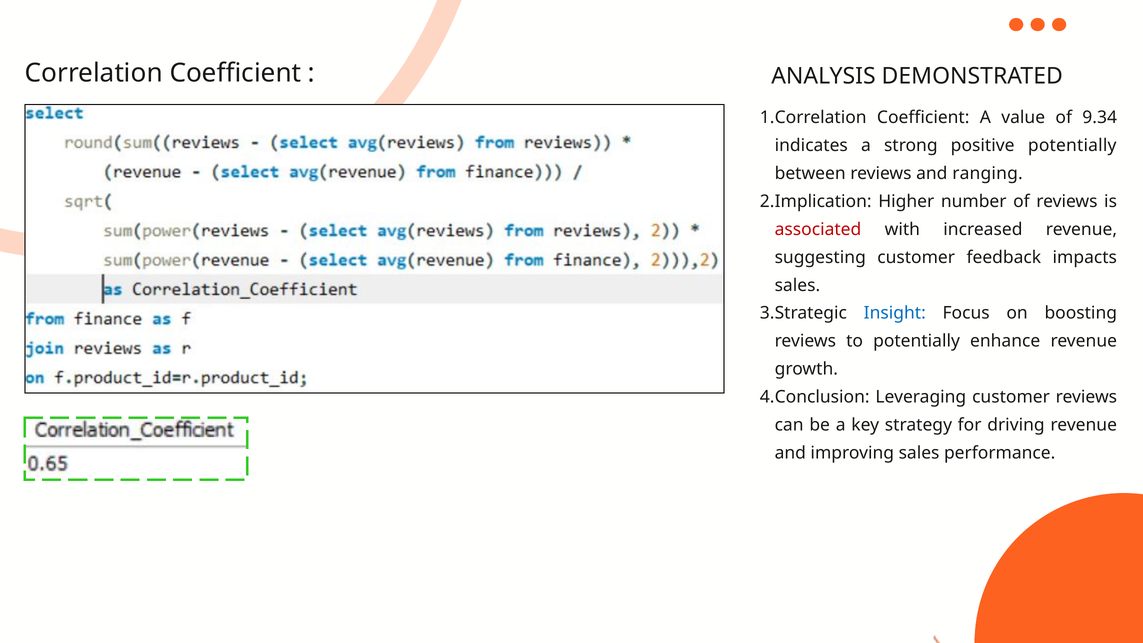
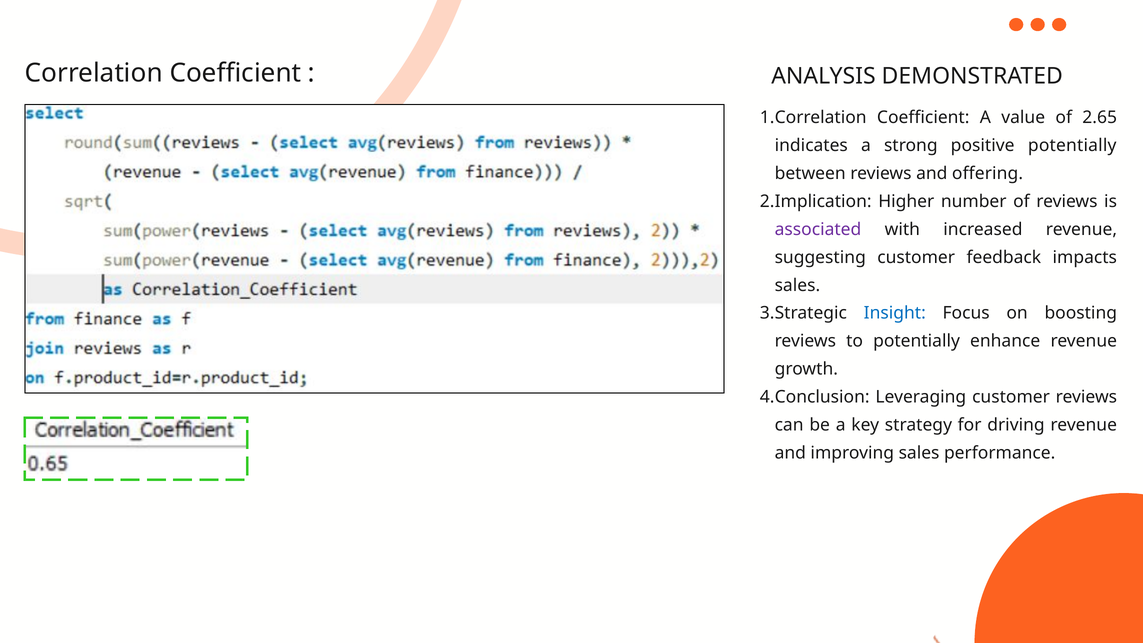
9.34: 9.34 -> 2.65
ranging: ranging -> offering
associated colour: red -> purple
